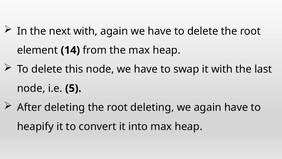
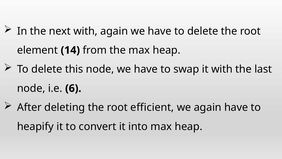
5: 5 -> 6
root deleting: deleting -> efficient
